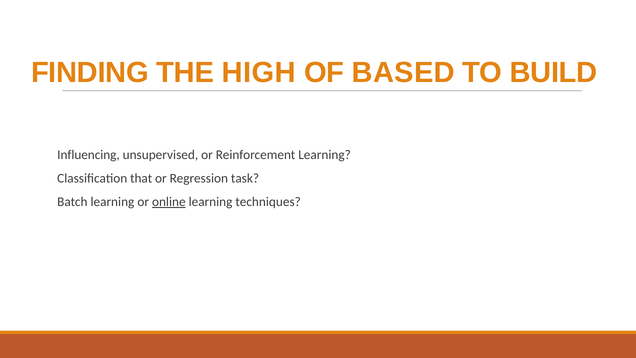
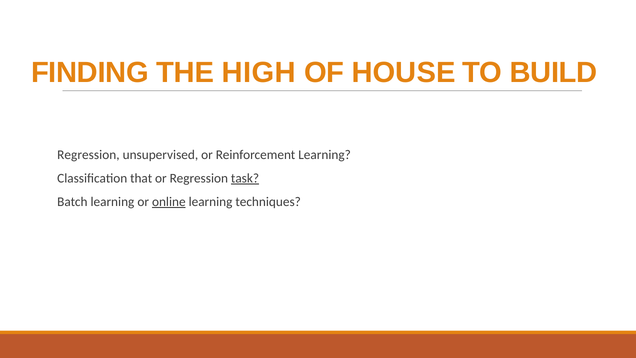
BASED: BASED -> HOUSE
Influencing at (88, 155): Influencing -> Regression
task underline: none -> present
